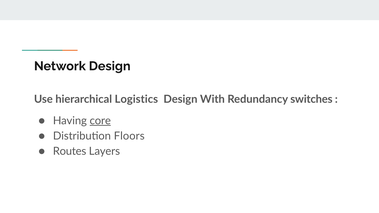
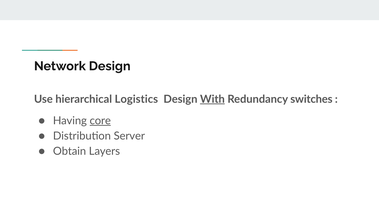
With underline: none -> present
Floors: Floors -> Server
Routes: Routes -> Obtain
